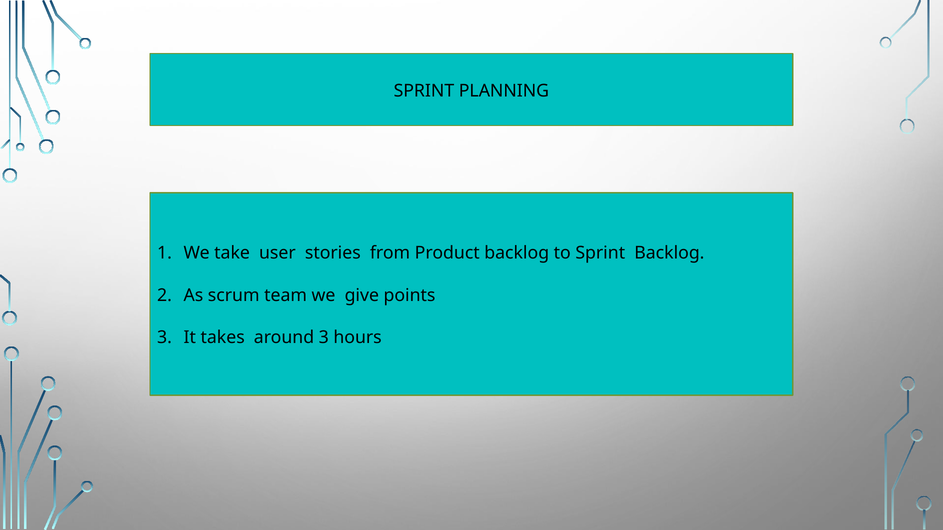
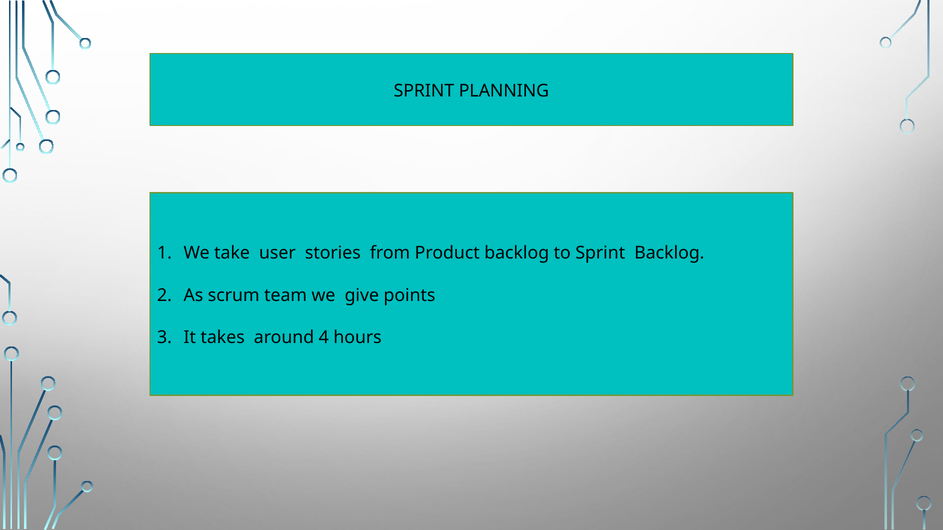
around 3: 3 -> 4
